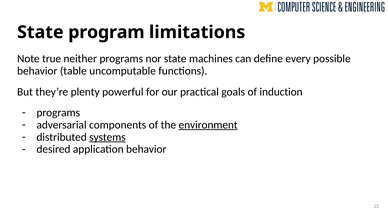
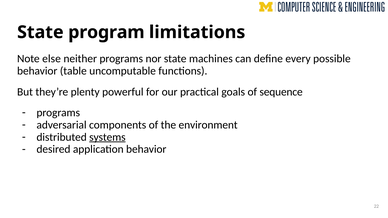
true: true -> else
induction: induction -> sequence
environment underline: present -> none
